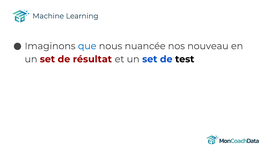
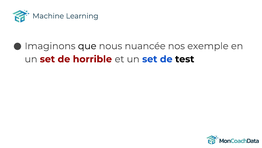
que colour: blue -> black
nouveau: nouveau -> exemple
résultat: résultat -> horrible
